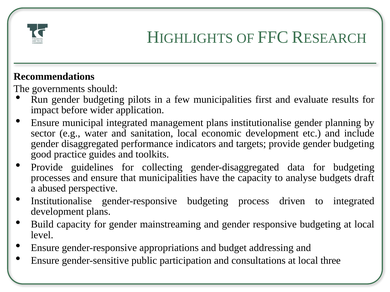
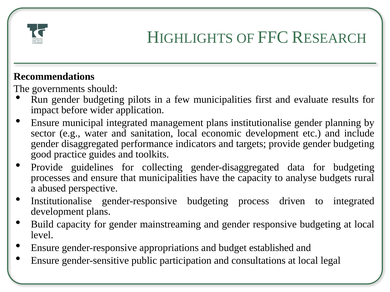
draft: draft -> rural
addressing: addressing -> established
three: three -> legal
